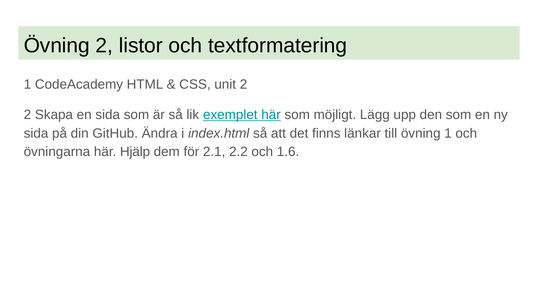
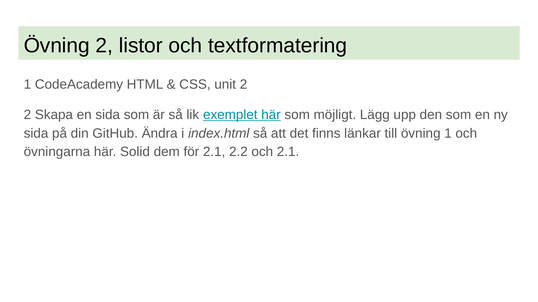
Hjälp: Hjälp -> Solid
och 1.6: 1.6 -> 2.1
